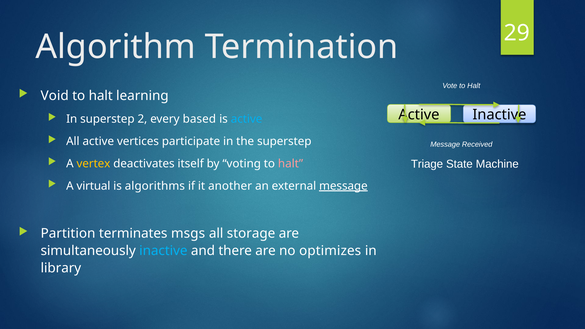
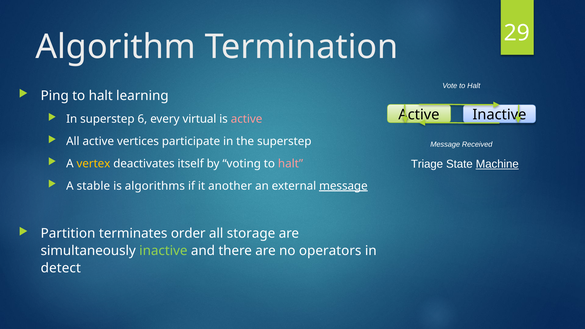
Void: Void -> Ping
2: 2 -> 6
based: based -> virtual
active at (247, 119) colour: light blue -> pink
Machine underline: none -> present
virtual: virtual -> stable
msgs: msgs -> order
inactive at (163, 251) colour: light blue -> light green
optimizes: optimizes -> operators
library: library -> detect
